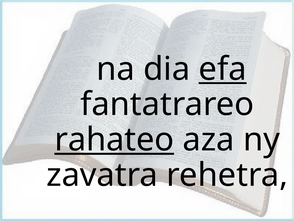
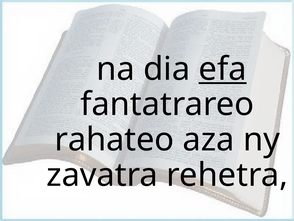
rahateo underline: present -> none
